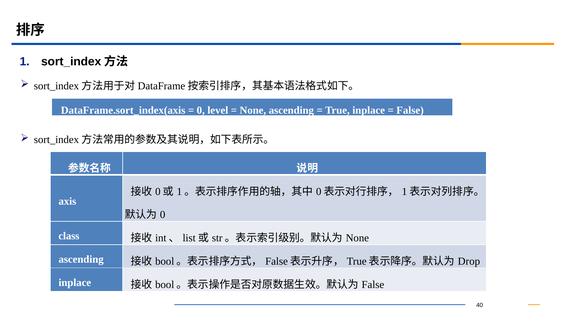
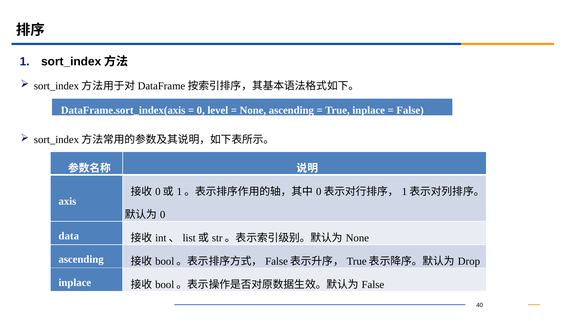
class: class -> data
